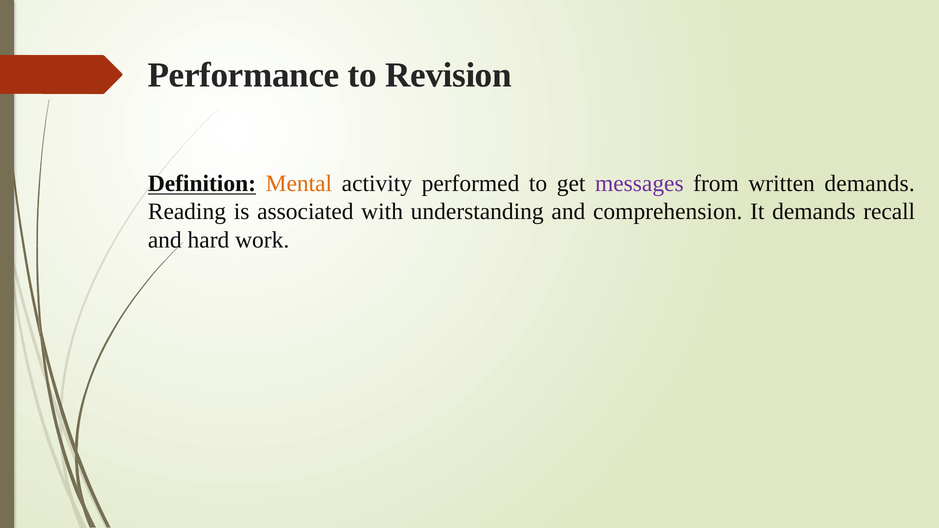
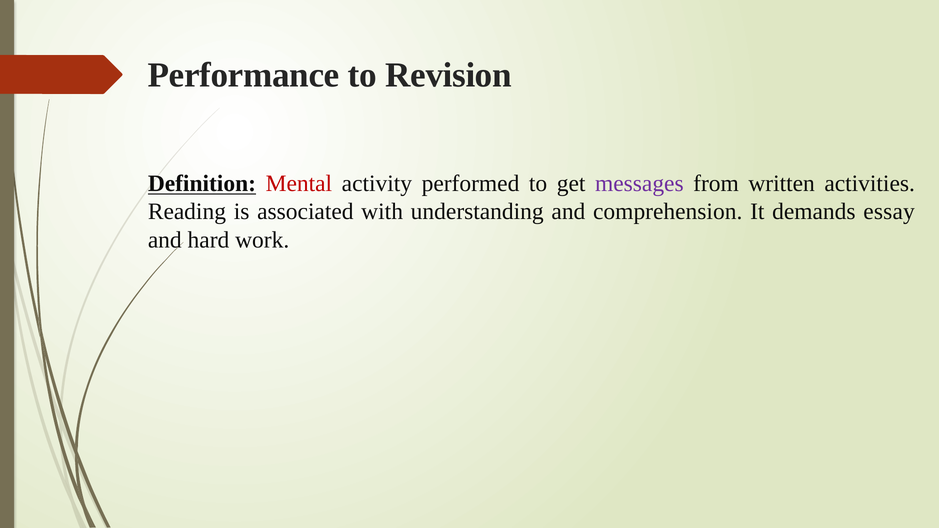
Mental colour: orange -> red
written demands: demands -> activities
recall: recall -> essay
